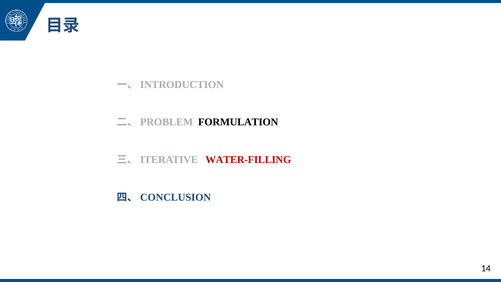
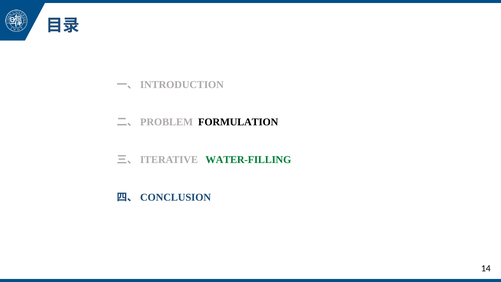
WATER-FILLING colour: red -> green
